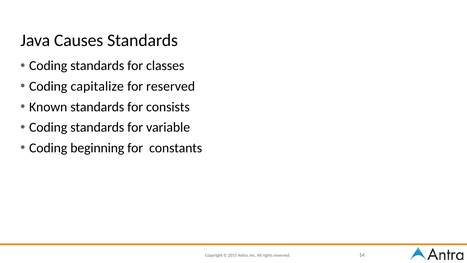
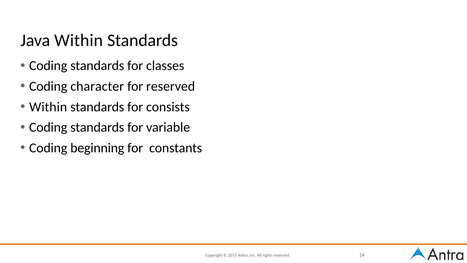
Java Causes: Causes -> Within
capitalize: capitalize -> character
Known at (48, 107): Known -> Within
